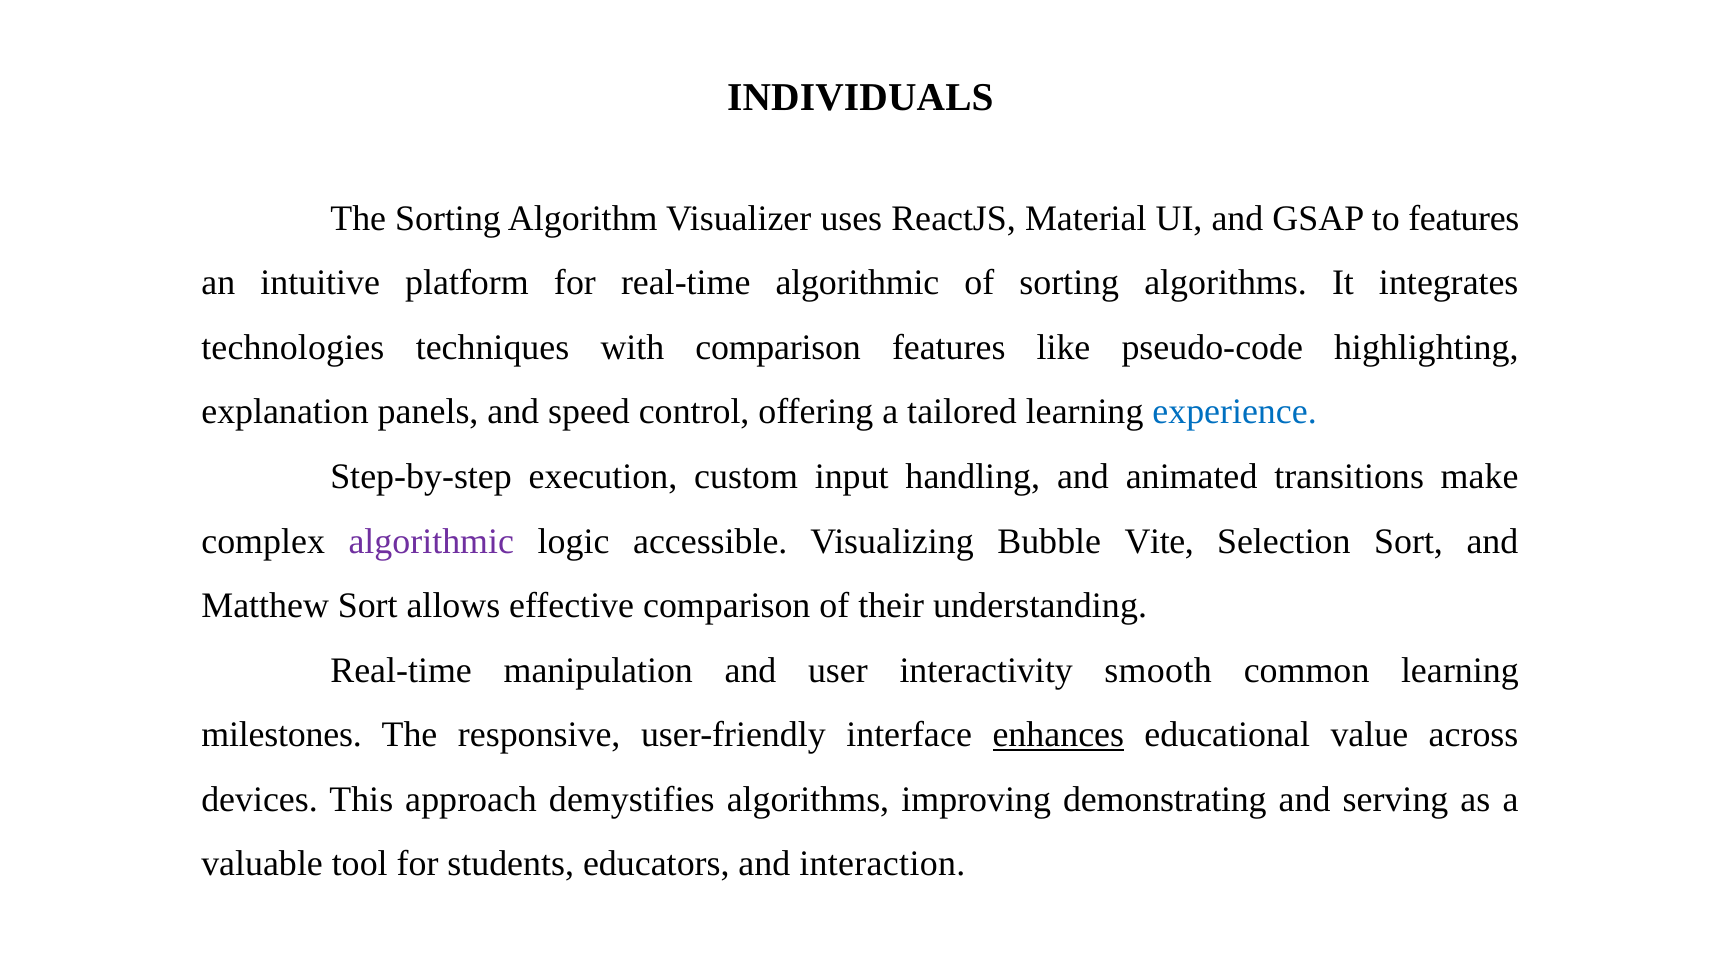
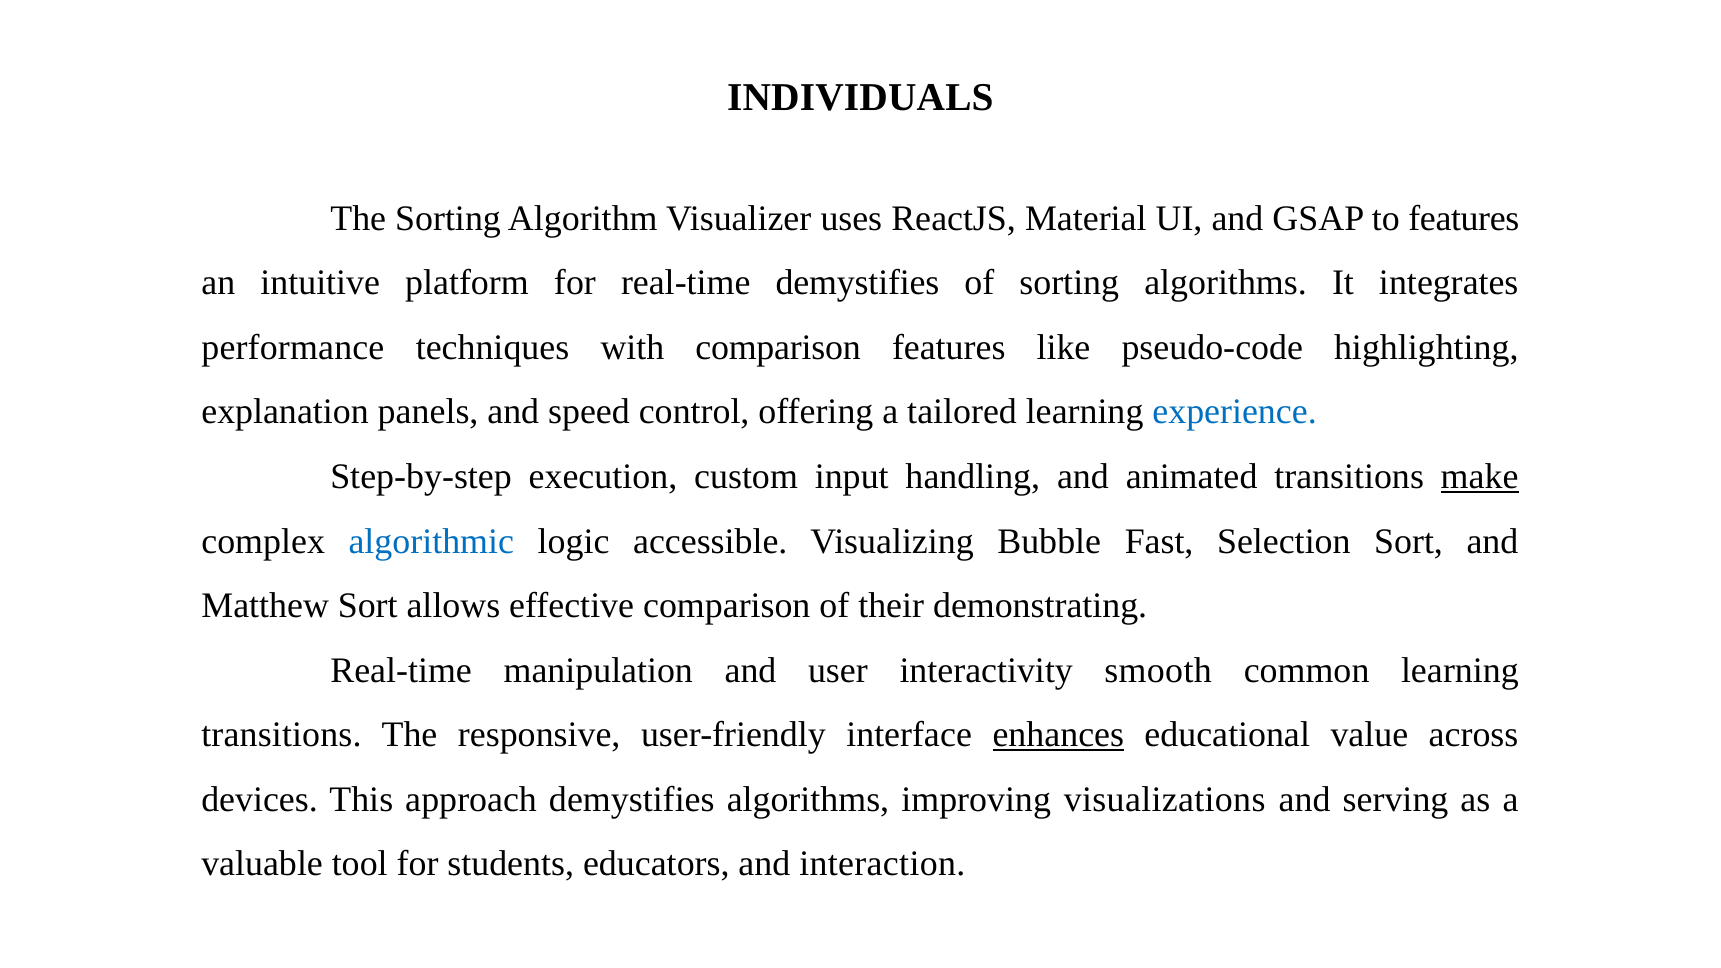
real-time algorithmic: algorithmic -> demystifies
technologies: technologies -> performance
make underline: none -> present
algorithmic at (431, 541) colour: purple -> blue
Vite: Vite -> Fast
understanding: understanding -> demonstrating
milestones at (282, 735): milestones -> transitions
demonstrating: demonstrating -> visualizations
